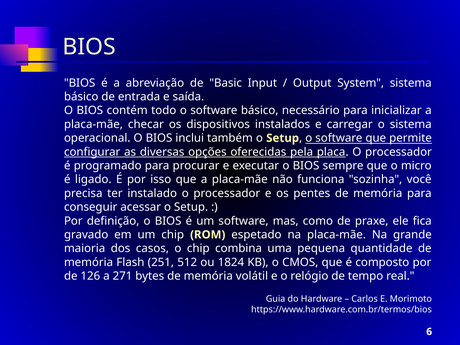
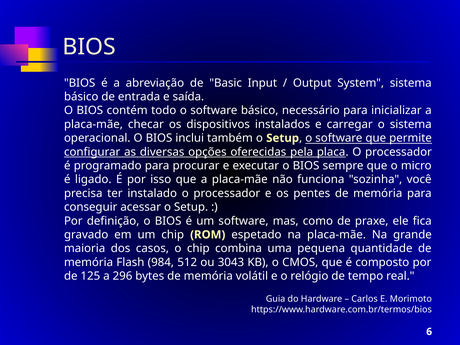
251: 251 -> 984
1824: 1824 -> 3043
126: 126 -> 125
271: 271 -> 296
